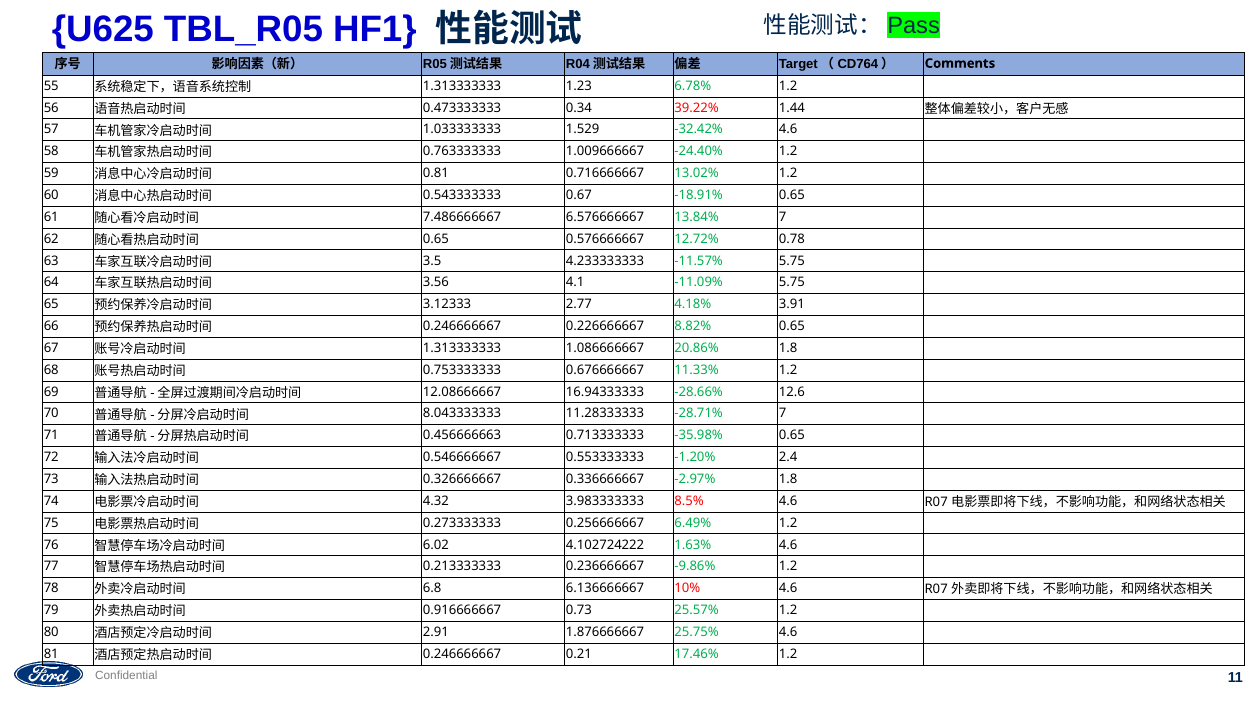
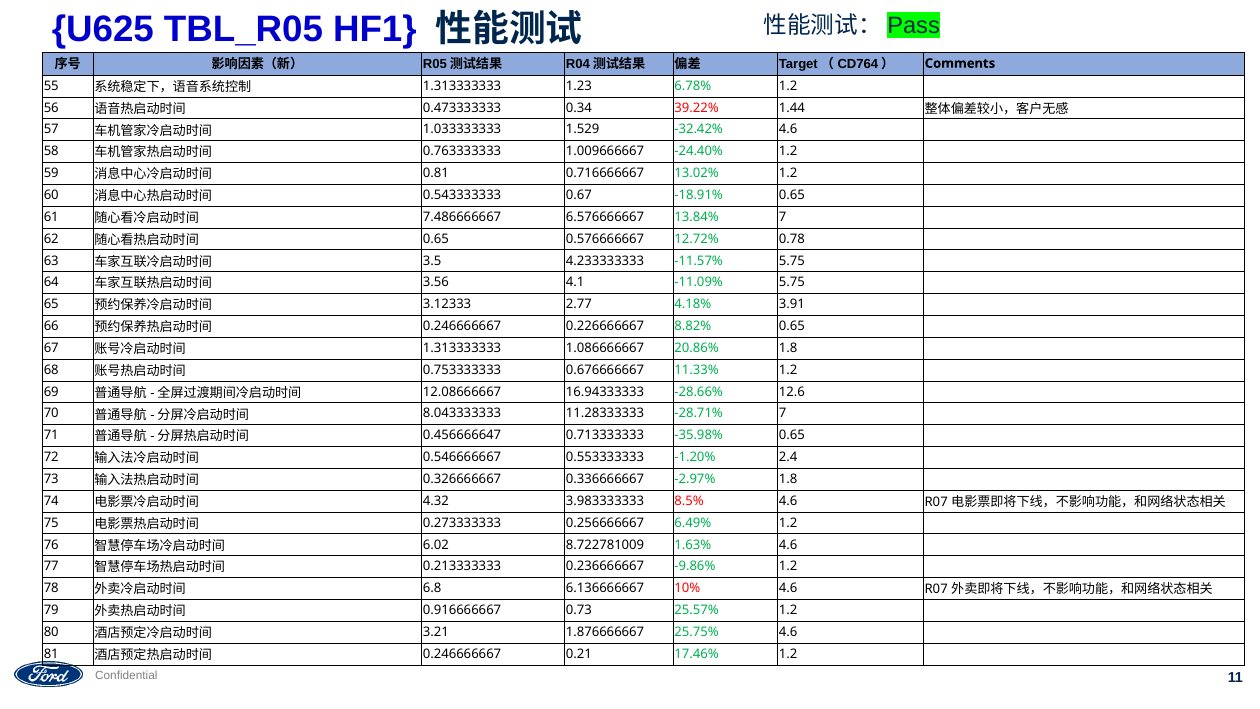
0.456666663: 0.456666663 -> 0.456666647
4.102724222: 4.102724222 -> 8.722781009
2.91: 2.91 -> 3.21
